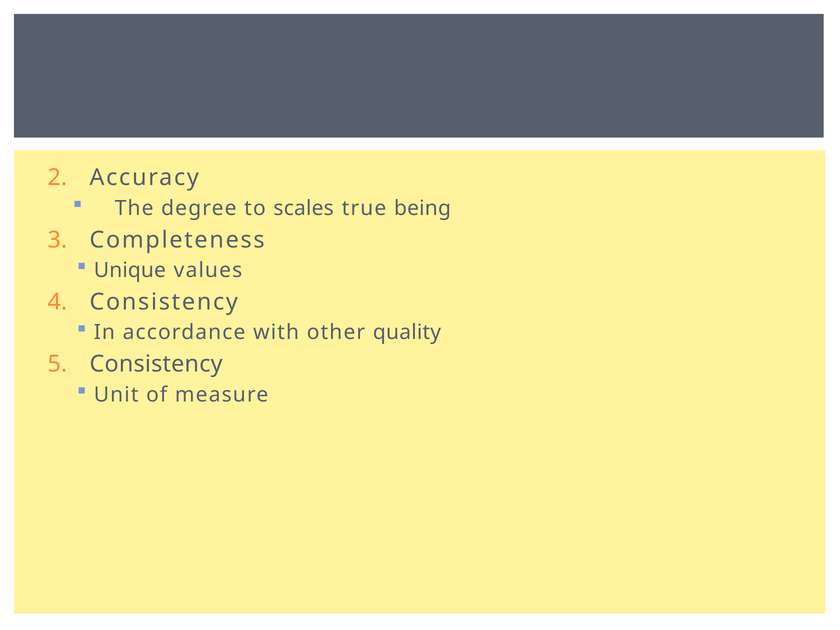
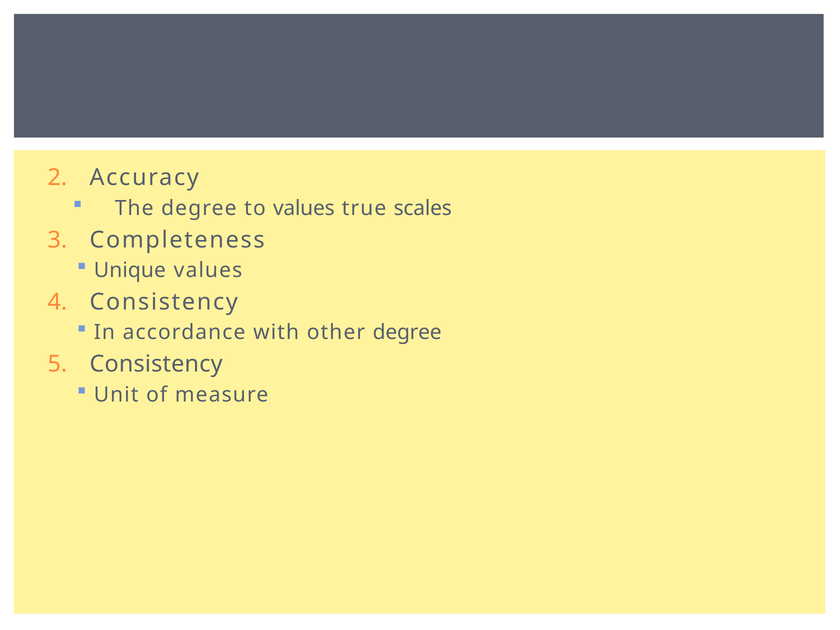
to scales: scales -> values
being: being -> scales
other quality: quality -> degree
